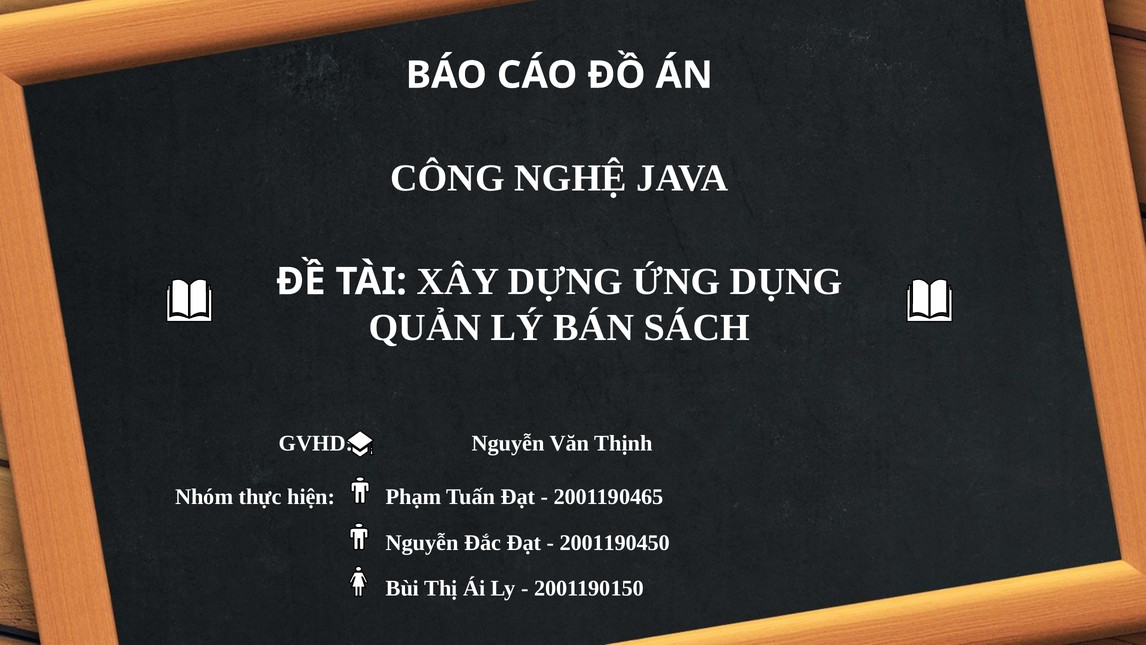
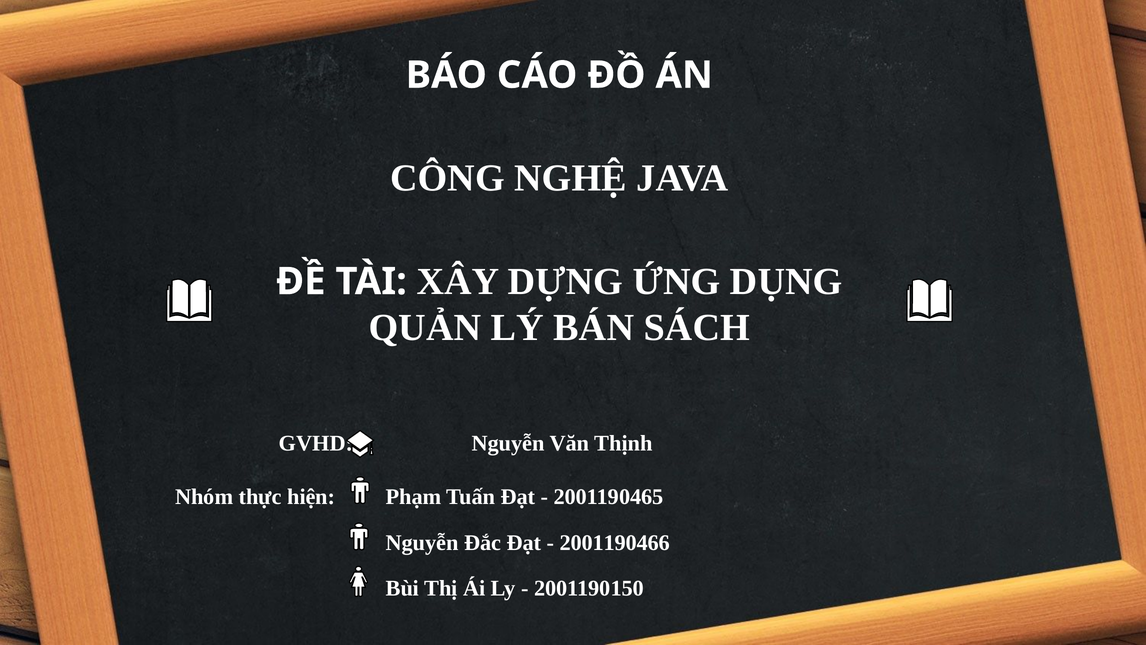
2001190450: 2001190450 -> 2001190466
